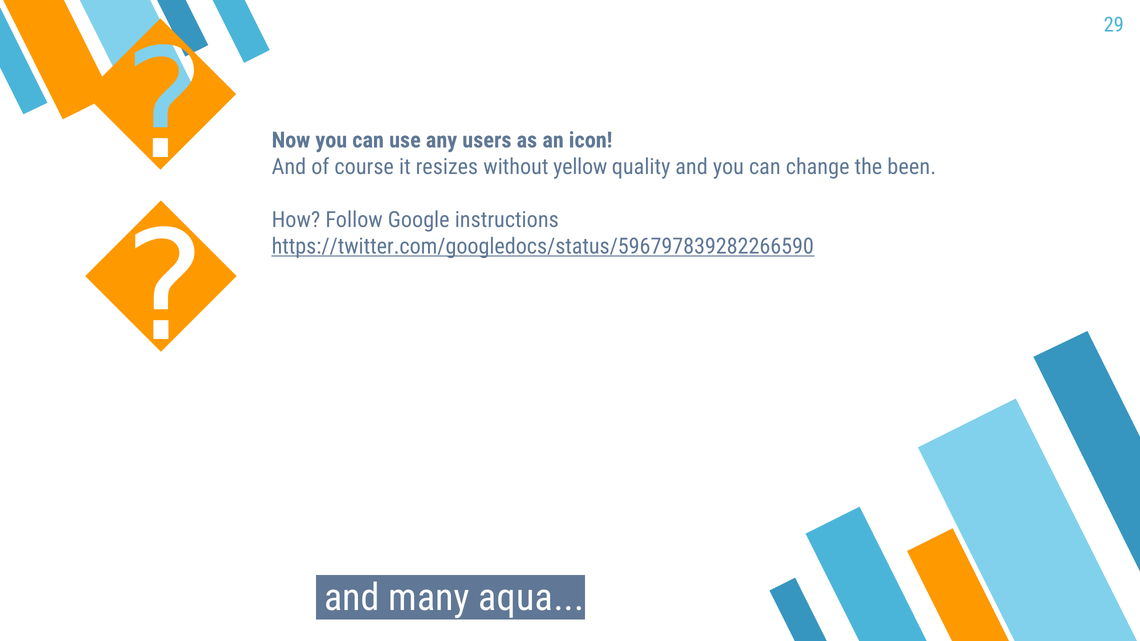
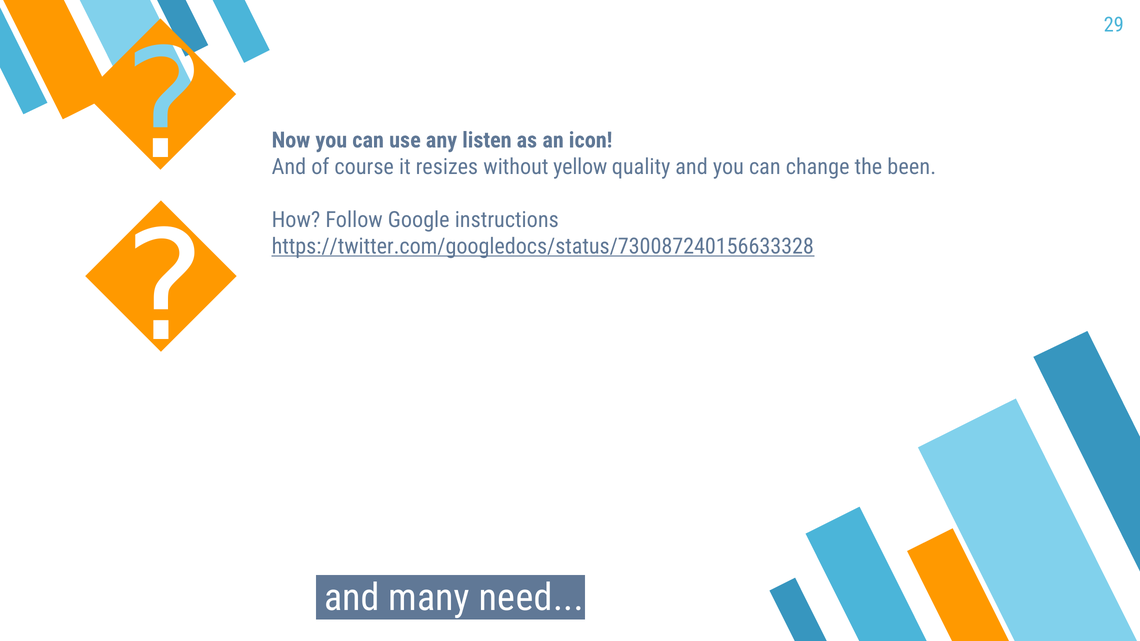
users: users -> listen
https://twitter.com/googledocs/status/596797839282266590: https://twitter.com/googledocs/status/596797839282266590 -> https://twitter.com/googledocs/status/730087240156633328
aqua: aqua -> need
